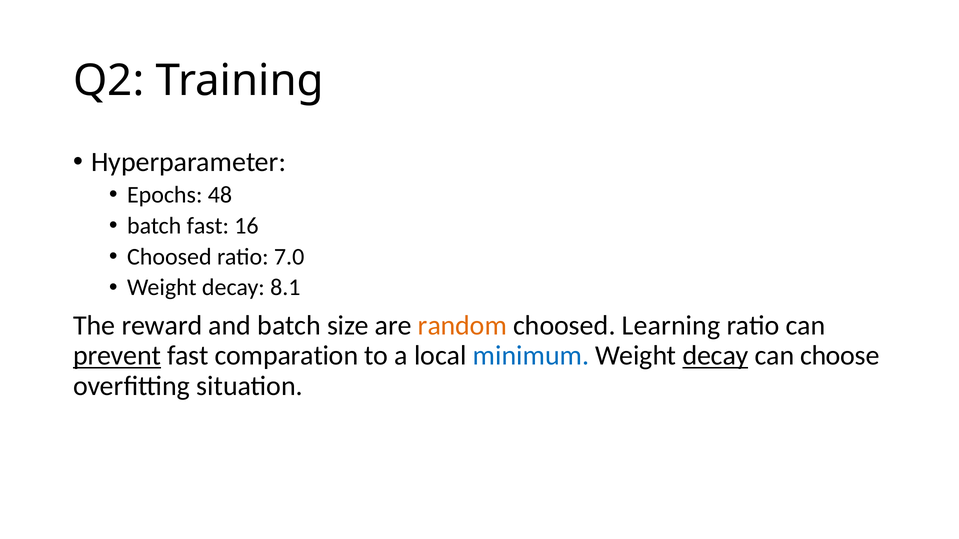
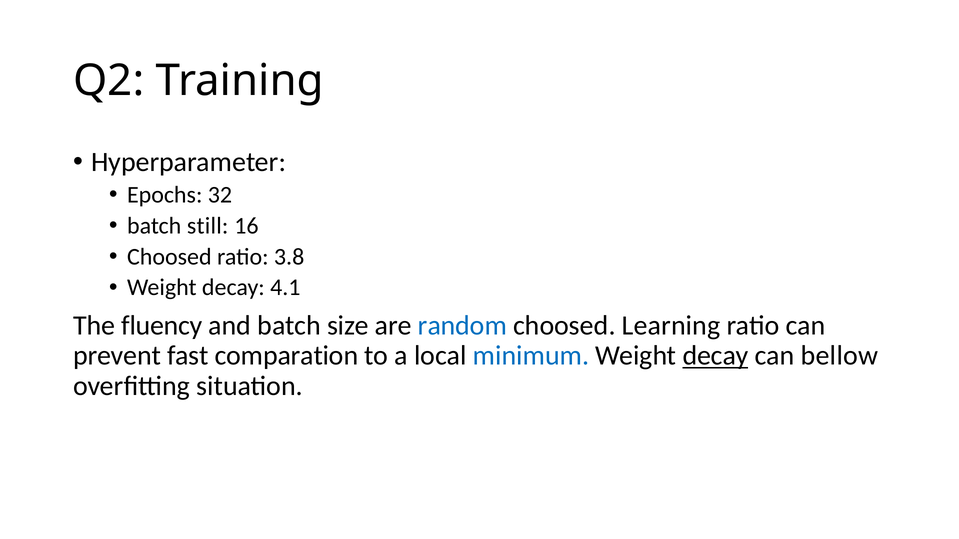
48: 48 -> 32
batch fast: fast -> still
7.0: 7.0 -> 3.8
8.1: 8.1 -> 4.1
reward: reward -> fluency
random colour: orange -> blue
prevent underline: present -> none
choose: choose -> bellow
